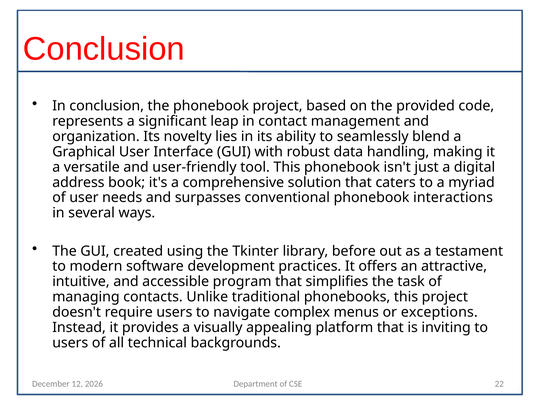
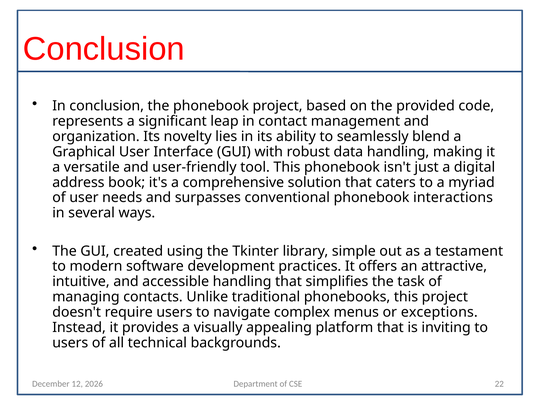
before: before -> simple
accessible program: program -> handling
